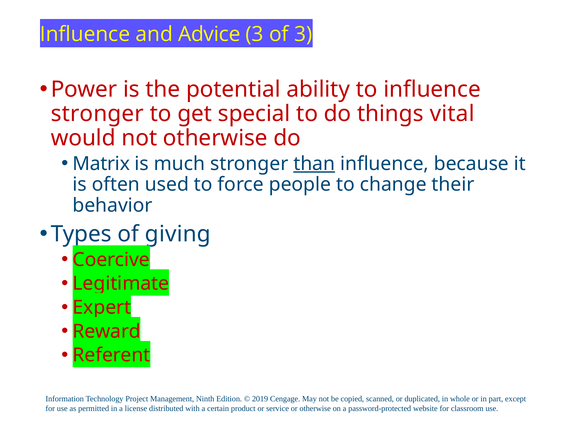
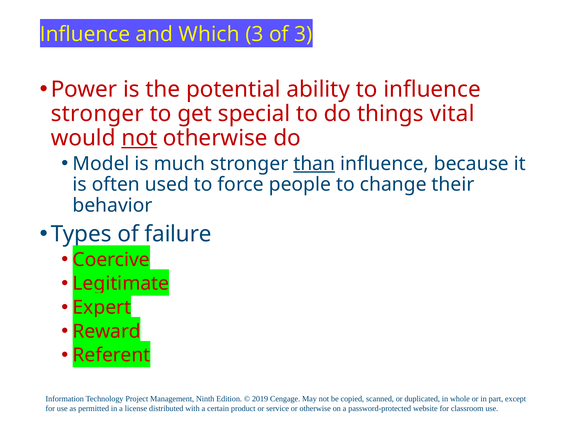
Advice: Advice -> Which
not at (139, 138) underline: none -> present
Matrix: Matrix -> Model
giving: giving -> failure
